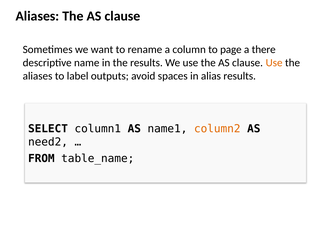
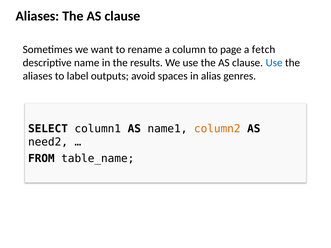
there: there -> fetch
Use at (274, 63) colour: orange -> blue
alias results: results -> genres
